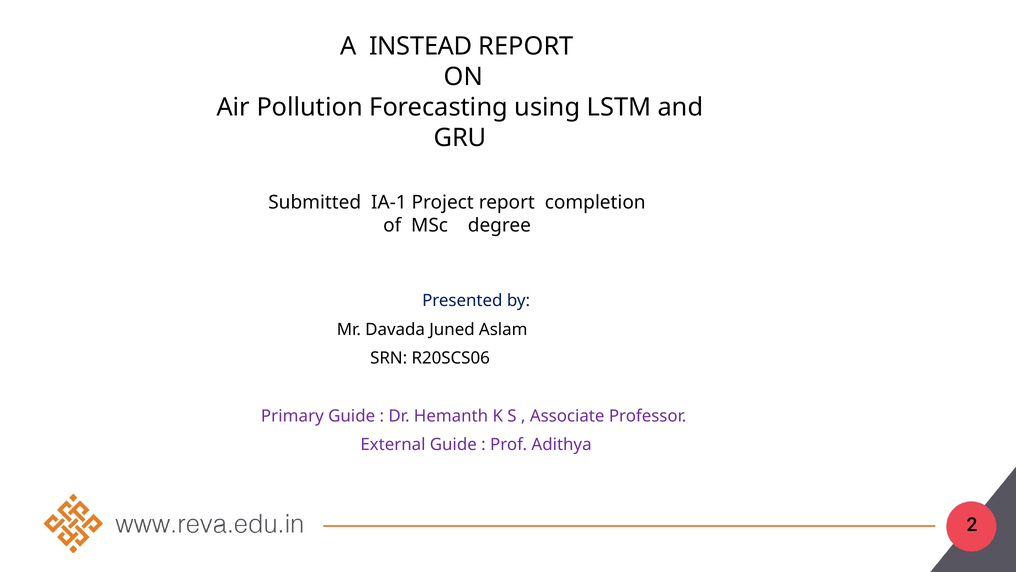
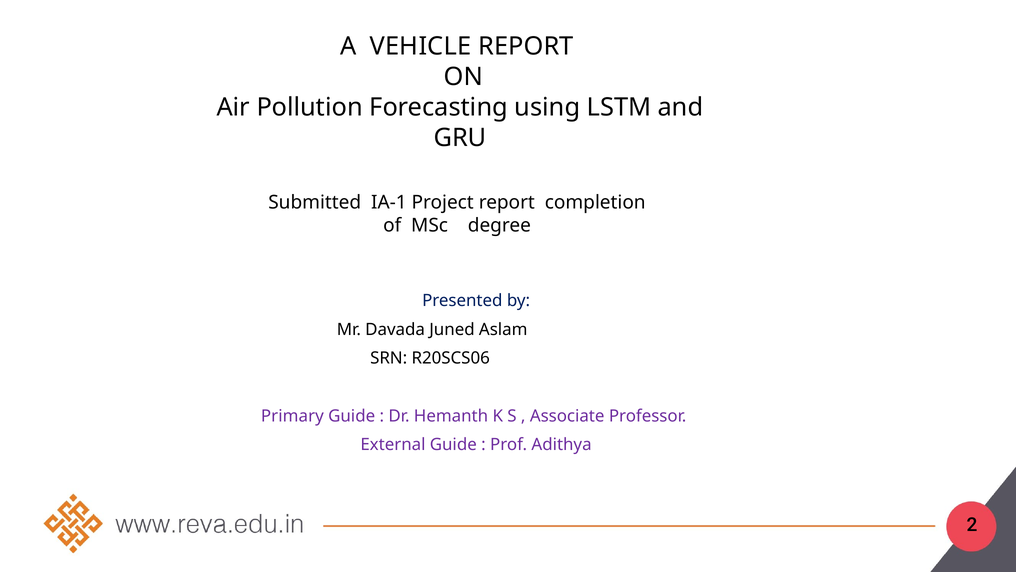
INSTEAD: INSTEAD -> VEHICLE
